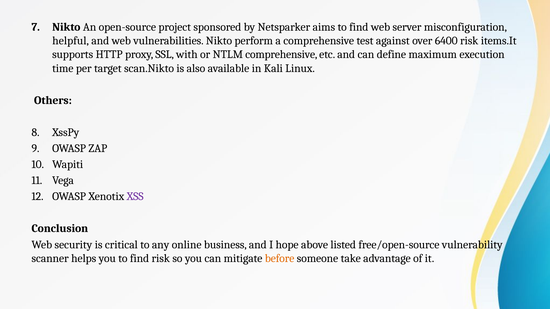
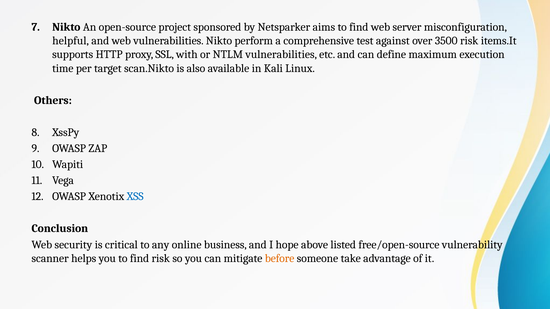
6400: 6400 -> 3500
NTLM comprehensive: comprehensive -> vulnerabilities
XSS colour: purple -> blue
